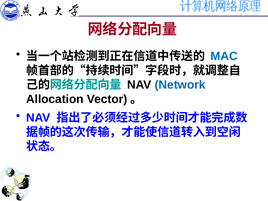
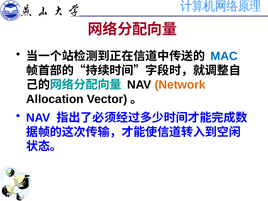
Network colour: blue -> orange
